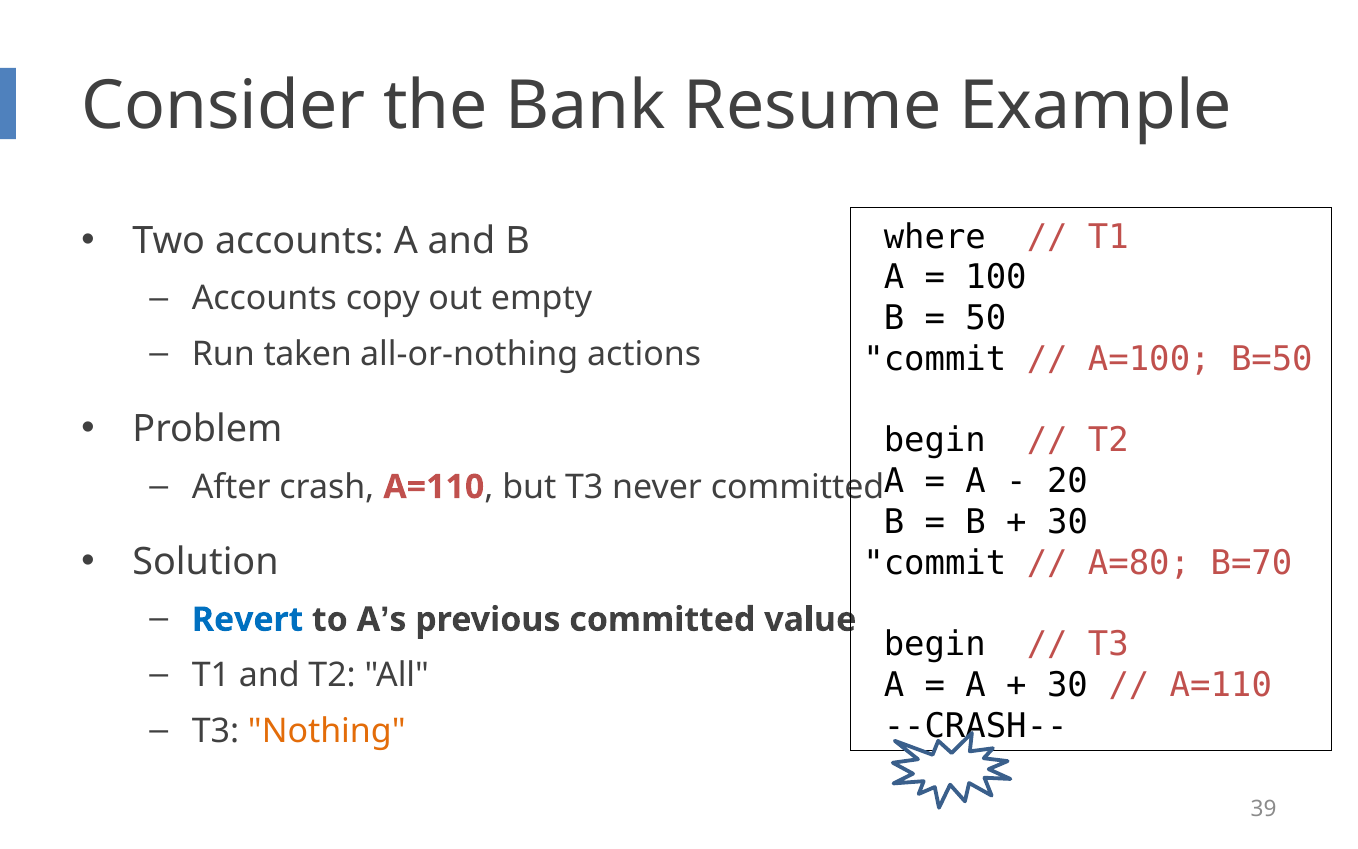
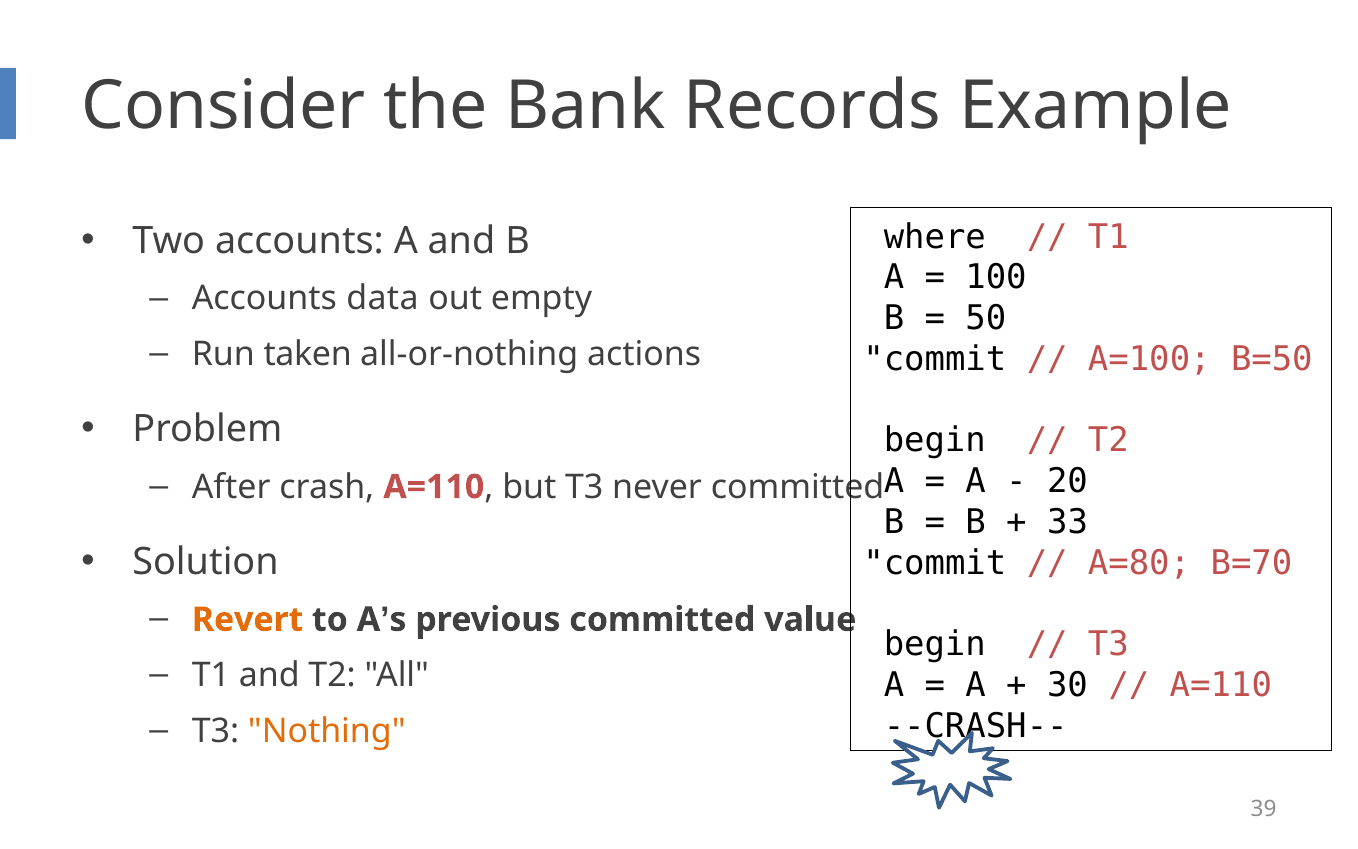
Resume: Resume -> Records
copy: copy -> data
30 at (1068, 522): 30 -> 33
Revert colour: blue -> orange
